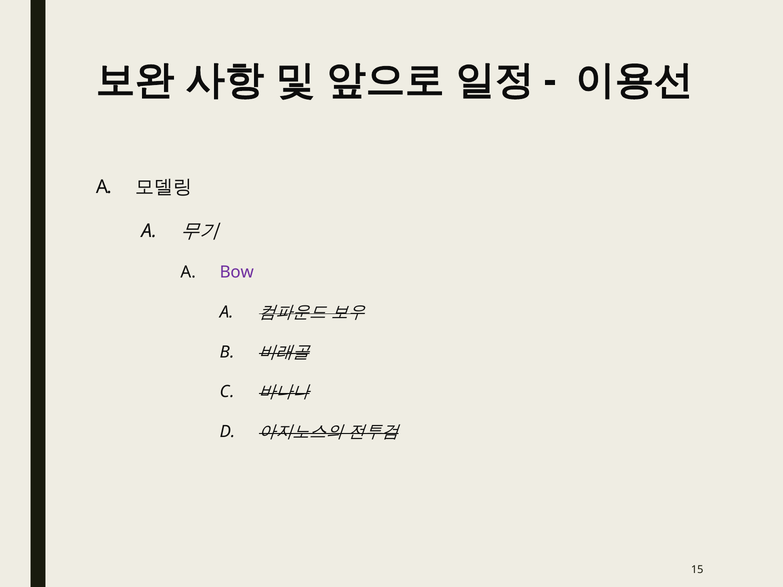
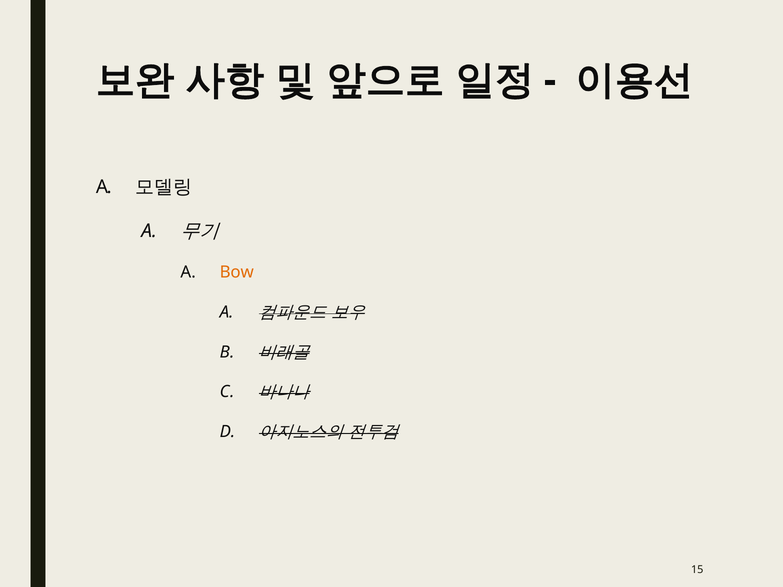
Bow colour: purple -> orange
